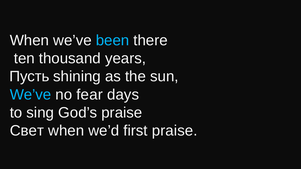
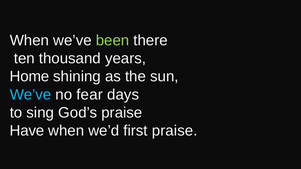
been colour: light blue -> light green
Пусть: Пусть -> Home
Свет: Свет -> Have
